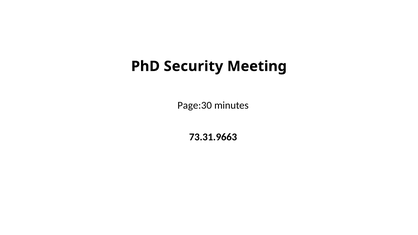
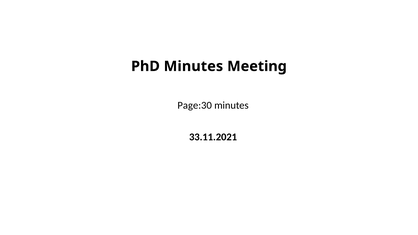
PhD Security: Security -> Minutes
73.31.9663: 73.31.9663 -> 33.11.2021
